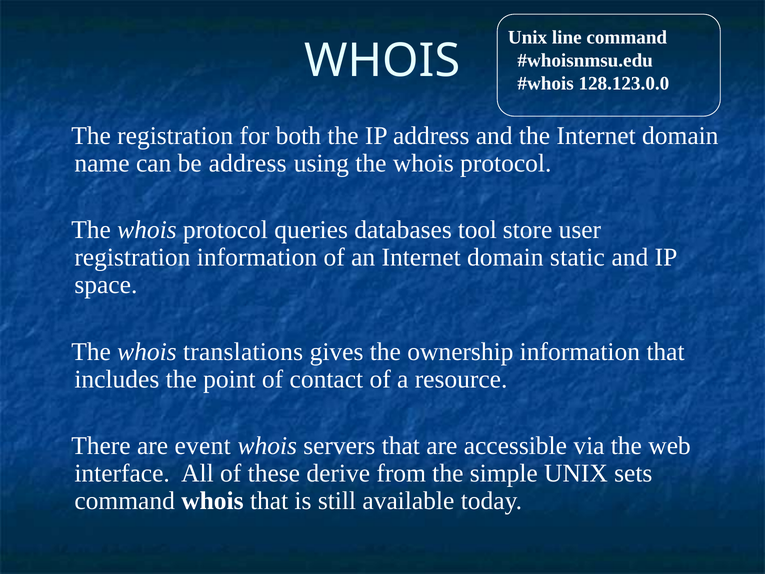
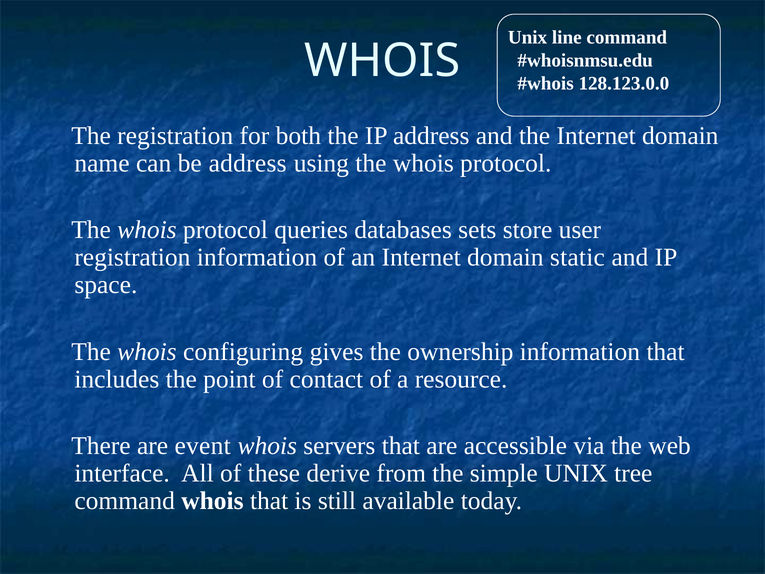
tool: tool -> sets
translations: translations -> configuring
sets: sets -> tree
